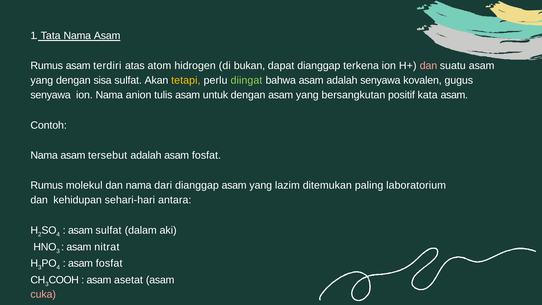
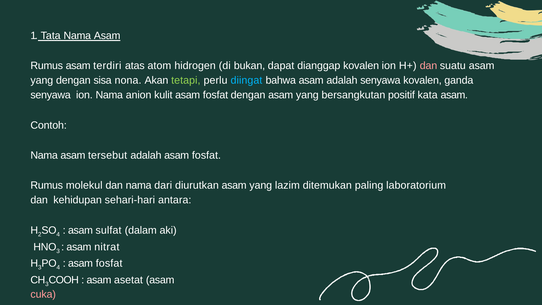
dianggap terkena: terkena -> kovalen
sisa sulfat: sulfat -> nona
tetapi colour: yellow -> light green
diingat colour: light green -> light blue
gugus: gugus -> ganda
tulis: tulis -> kulit
untuk at (215, 95): untuk -> fosfat
dari dianggap: dianggap -> diurutkan
